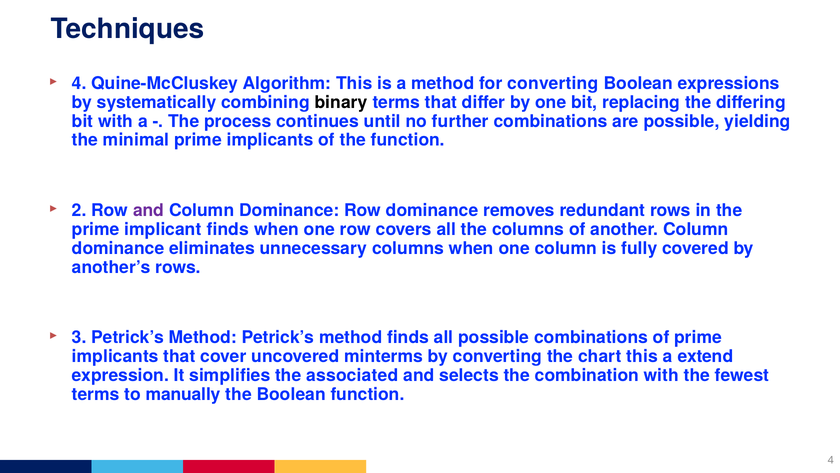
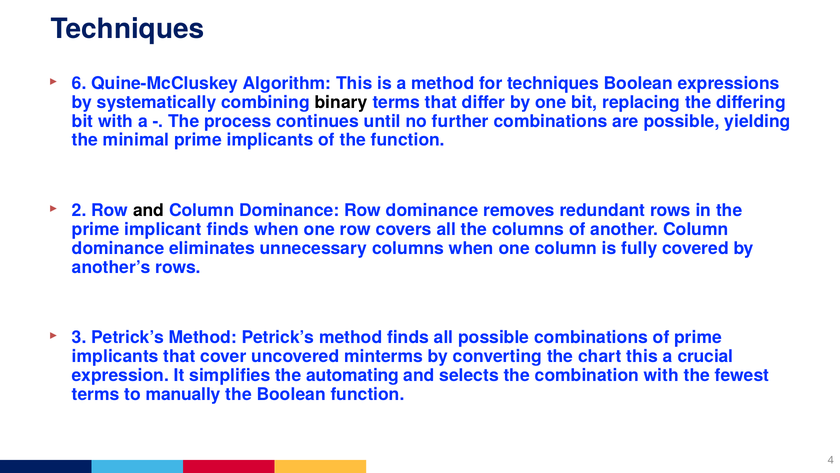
4 at (79, 83): 4 -> 6
for converting: converting -> techniques
and at (149, 210) colour: purple -> black
extend: extend -> crucial
associated: associated -> automating
